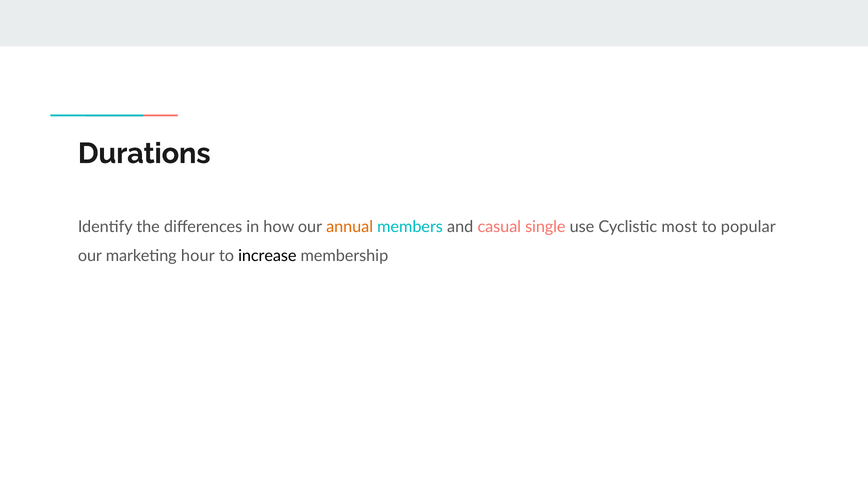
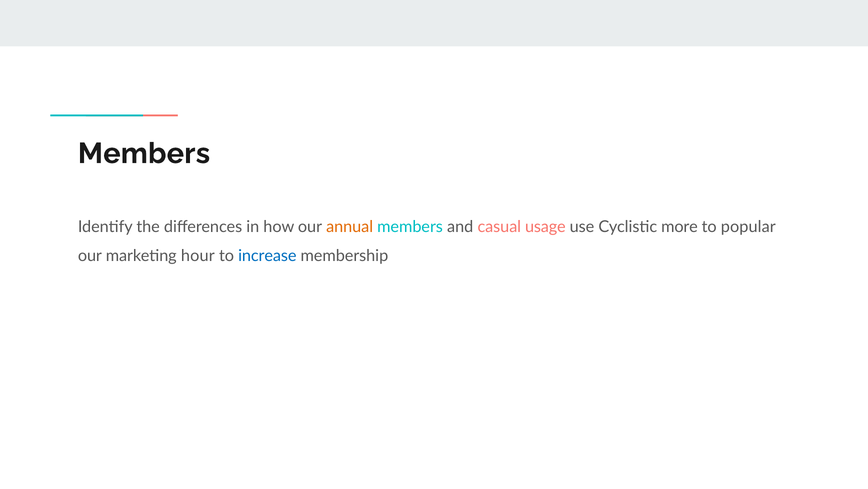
Durations at (144, 153): Durations -> Members
single: single -> usage
most: most -> more
increase colour: black -> blue
